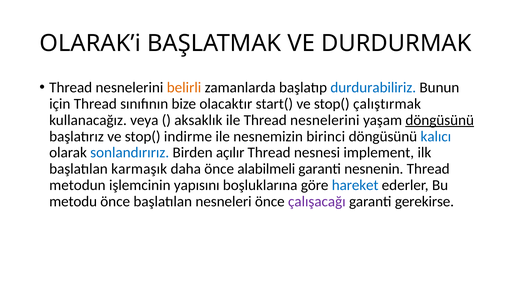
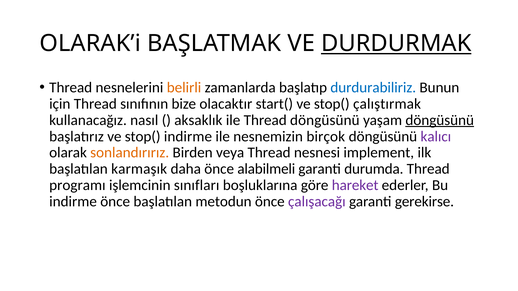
DURDURMAK underline: none -> present
veya: veya -> nasıl
ile Thread nesnelerini: nesnelerini -> döngüsünü
birinci: birinci -> birçok
kalıcı colour: blue -> purple
sonlandırırız colour: blue -> orange
açılır: açılır -> veya
nesnenin: nesnenin -> durumda
metodun: metodun -> programı
yapısını: yapısını -> sınıfları
hareket colour: blue -> purple
metodu at (73, 202): metodu -> indirme
nesneleri: nesneleri -> metodun
